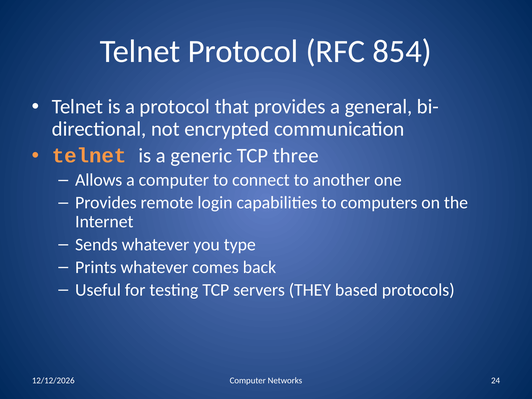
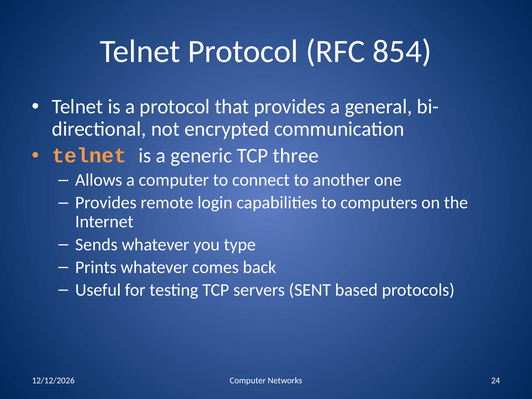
THEY: THEY -> SENT
